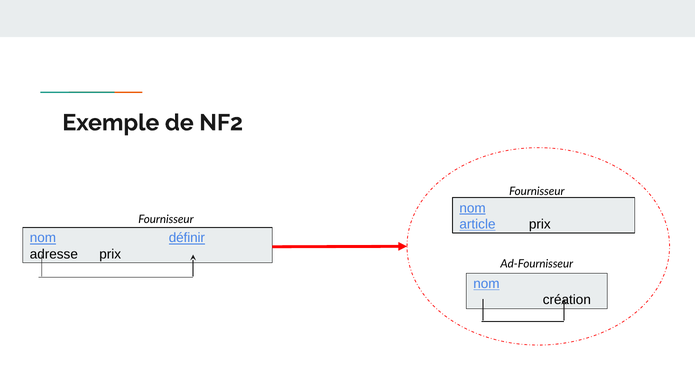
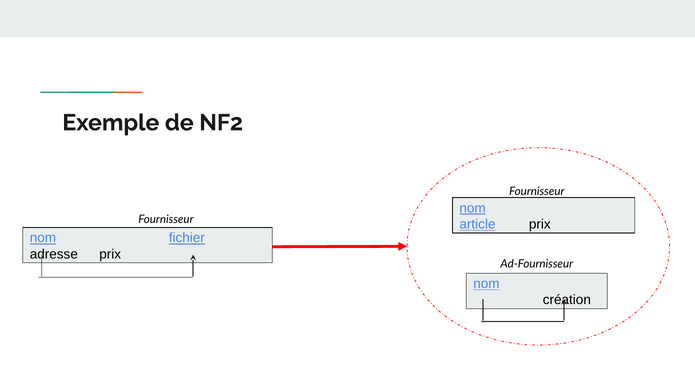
définir: définir -> fichier
